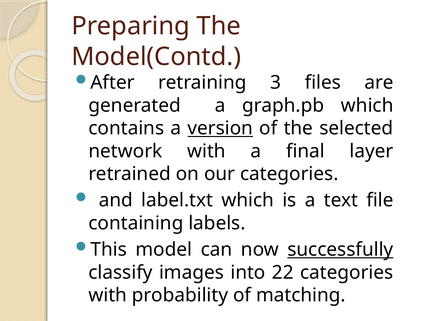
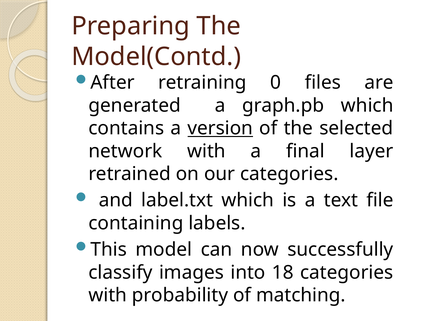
3: 3 -> 0
successfully underline: present -> none
22: 22 -> 18
